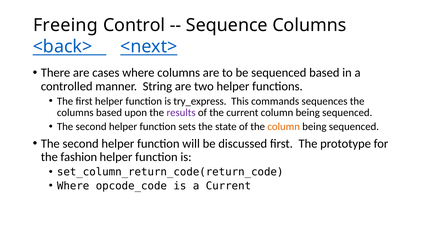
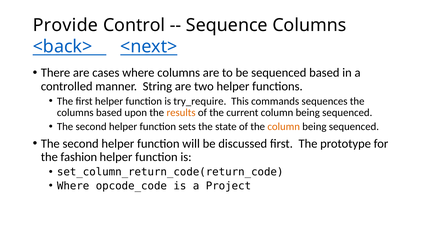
Freeing: Freeing -> Provide
try_express: try_express -> try_require
results colour: purple -> orange
a Current: Current -> Project
